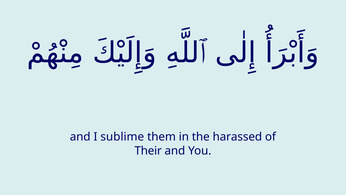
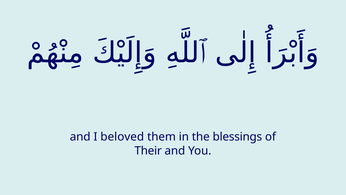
sublime: sublime -> beloved
harassed: harassed -> blessings
